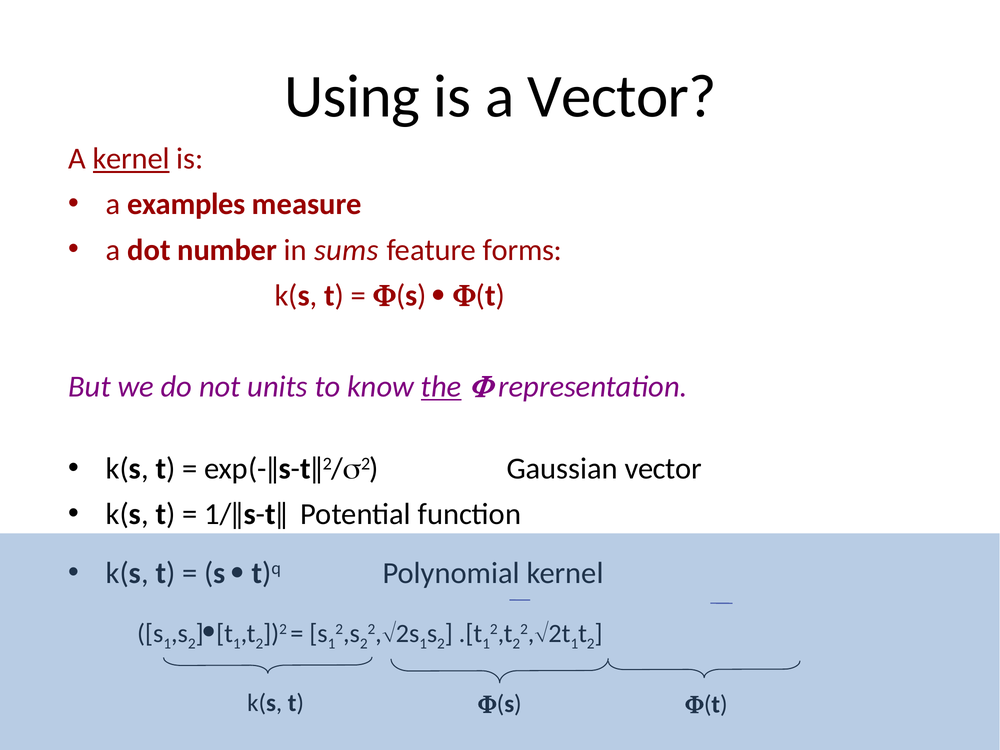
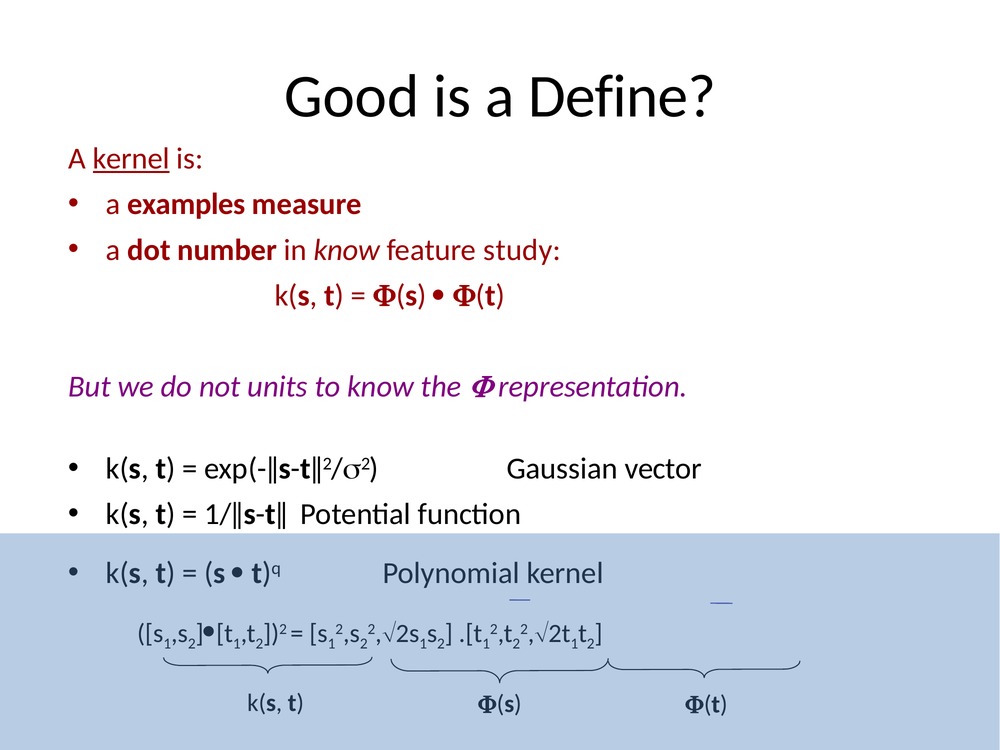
Using: Using -> Good
a Vector: Vector -> Define
in sums: sums -> know
forms: forms -> study
the underline: present -> none
